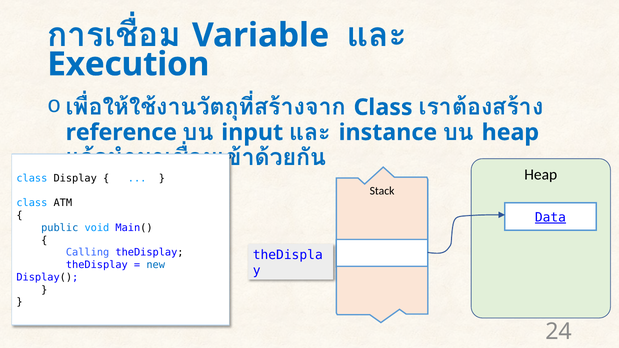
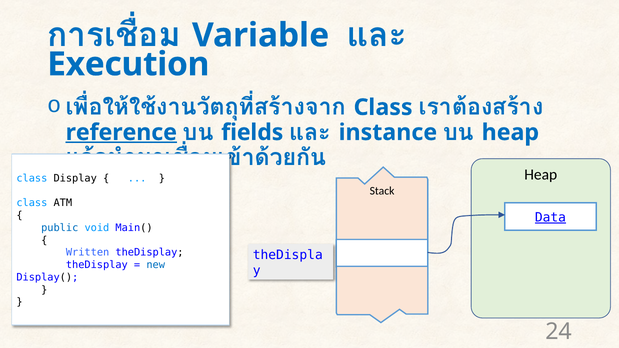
reference underline: none -> present
input: input -> fields
Calling: Calling -> Written
